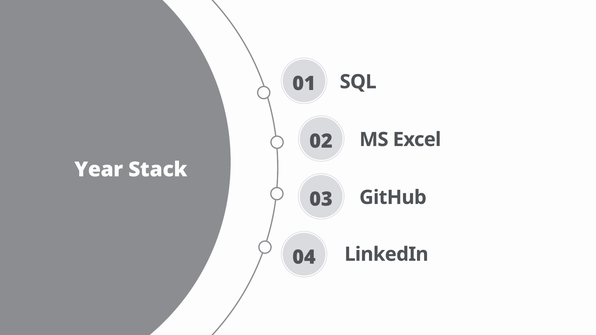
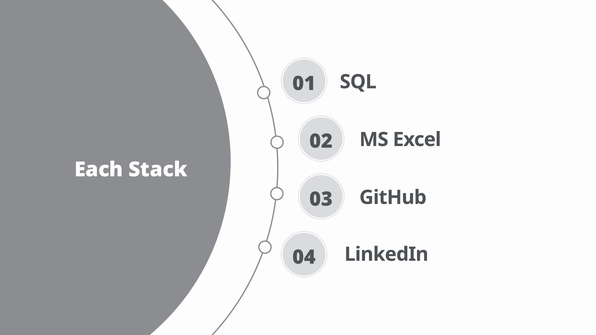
Year: Year -> Each
